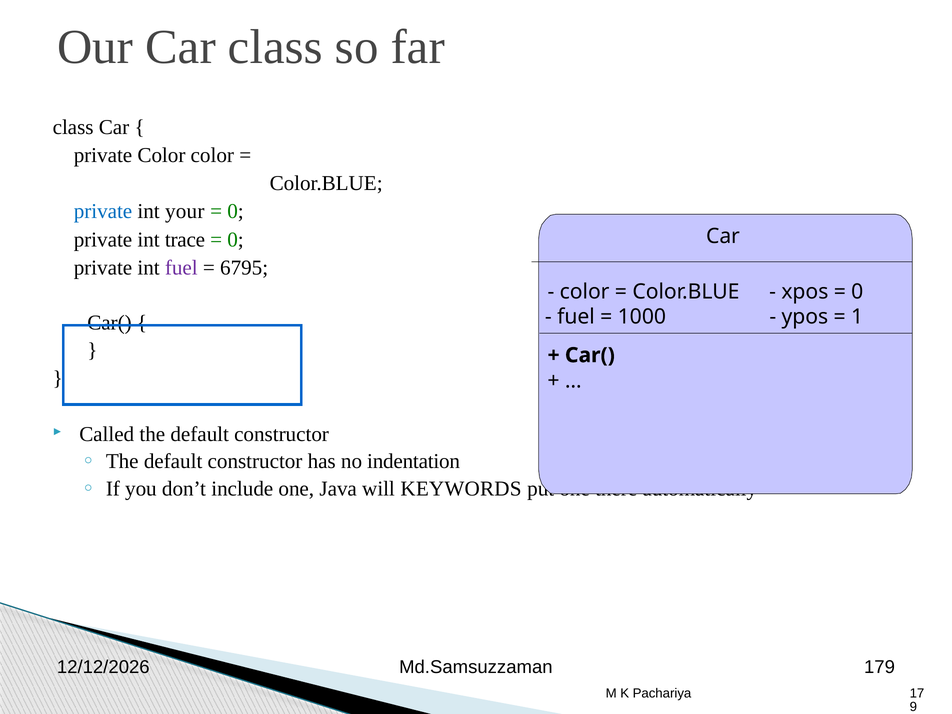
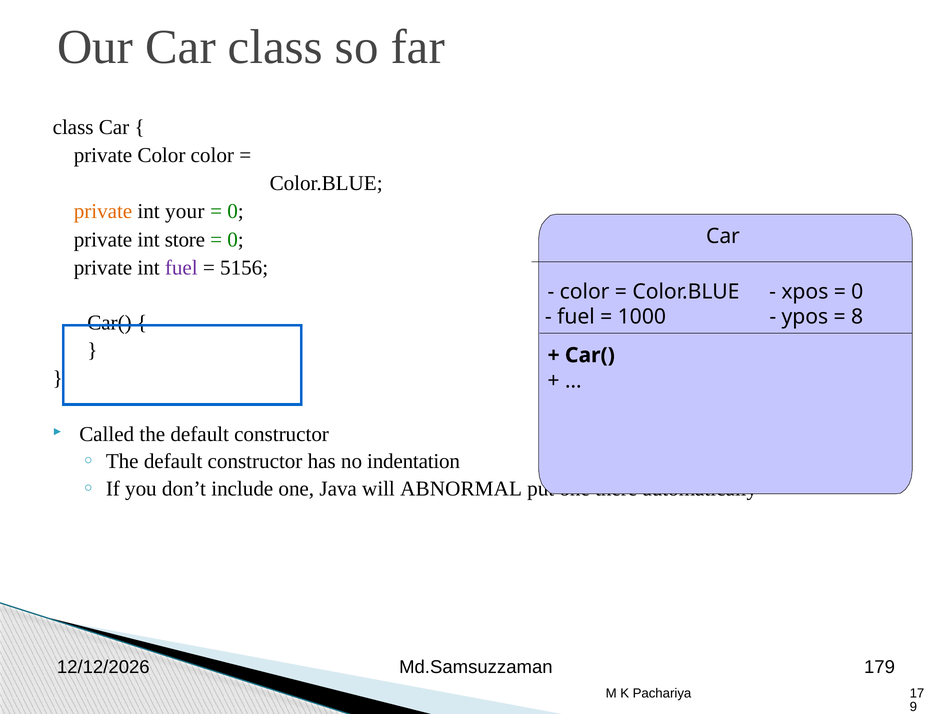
private at (103, 211) colour: blue -> orange
trace: trace -> store
6795: 6795 -> 5156
1: 1 -> 8
KEYWORDS: KEYWORDS -> ABNORMAL
